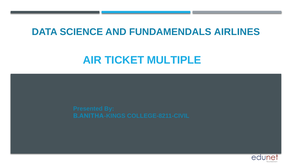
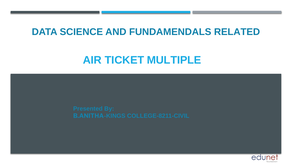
AIRLINES: AIRLINES -> RELATED
